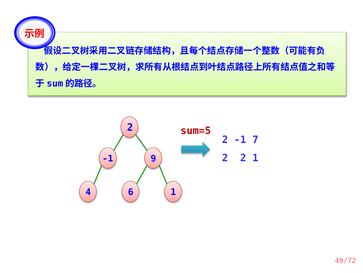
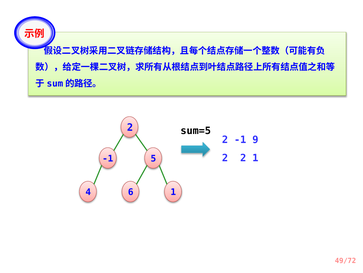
sum=5 colour: red -> black
7: 7 -> 9
9: 9 -> 5
